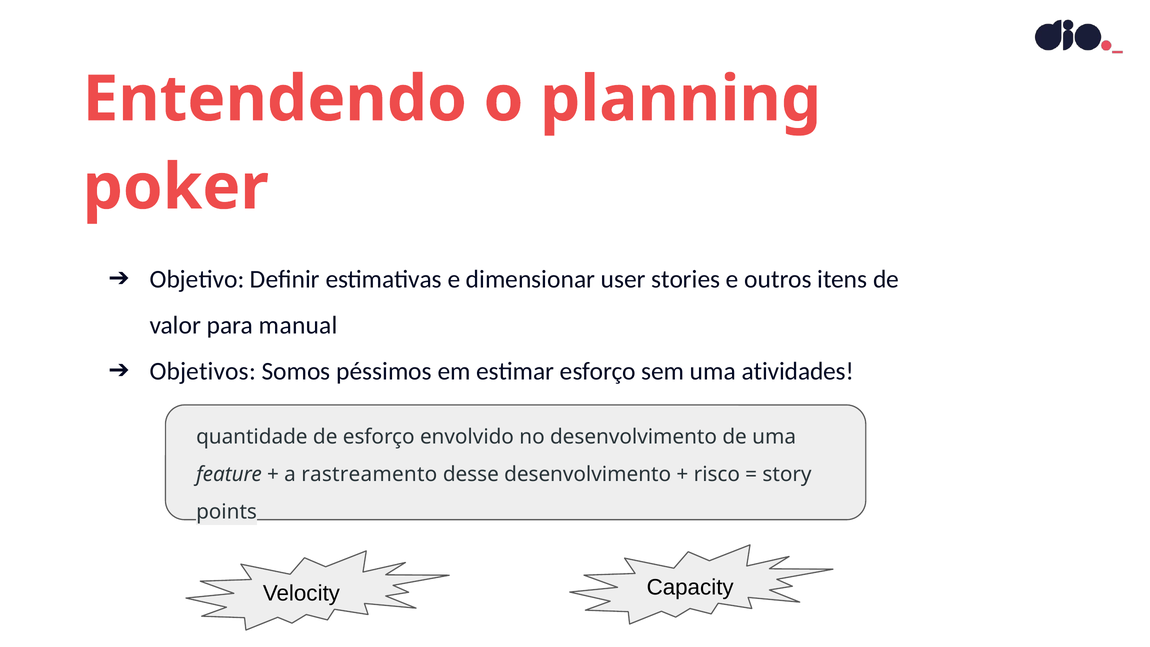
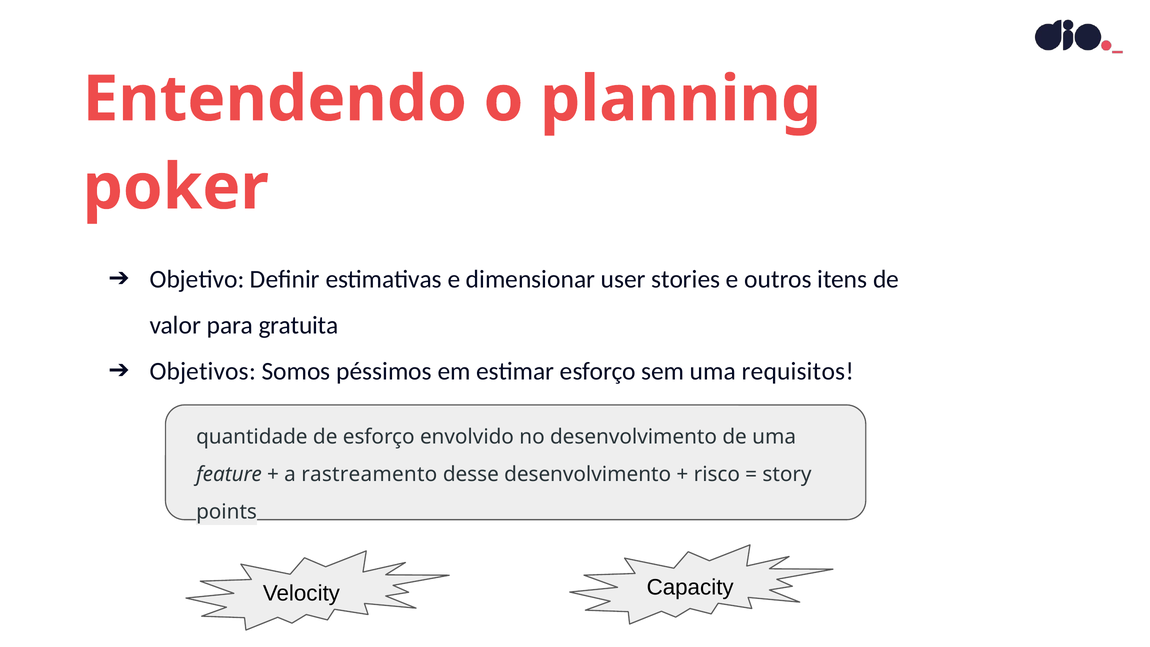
manual: manual -> gratuita
atividades: atividades -> requisitos
